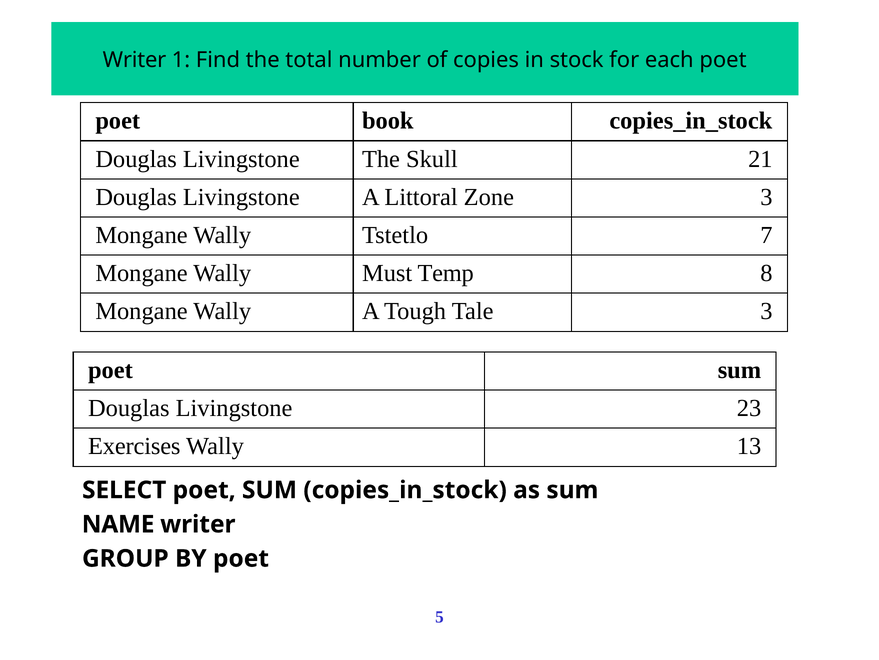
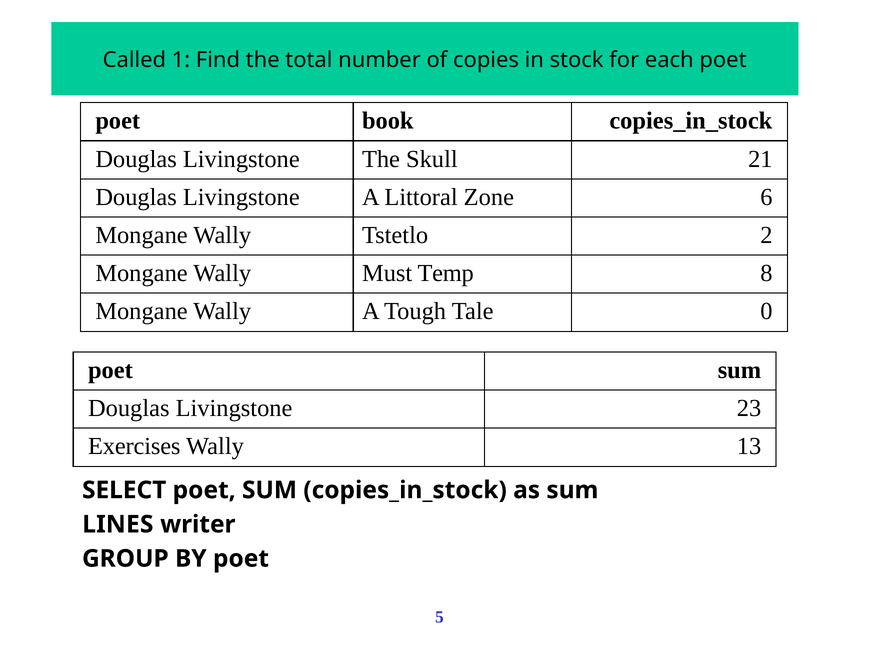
Writer at (134, 60): Writer -> Called
Zone 3: 3 -> 6
7: 7 -> 2
Tale 3: 3 -> 0
NAME: NAME -> LINES
